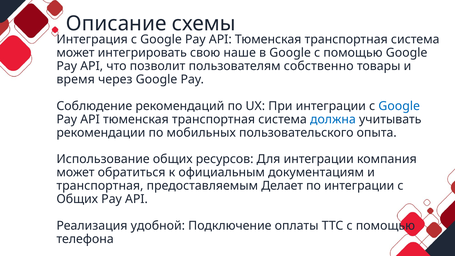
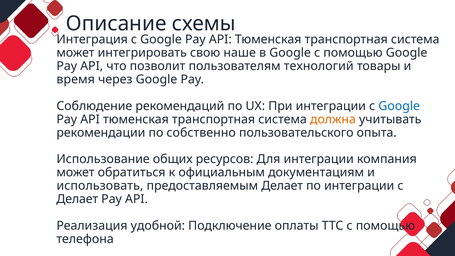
собственно: собственно -> технологий
должна colour: blue -> orange
мобильных: мобильных -> собственно
транспортная at (100, 186): транспортная -> использовать
Общих at (77, 199): Общих -> Делает
